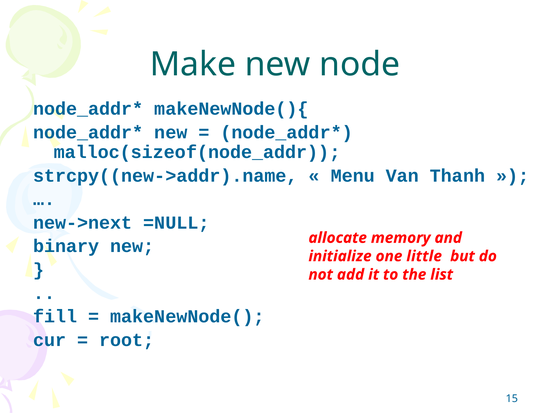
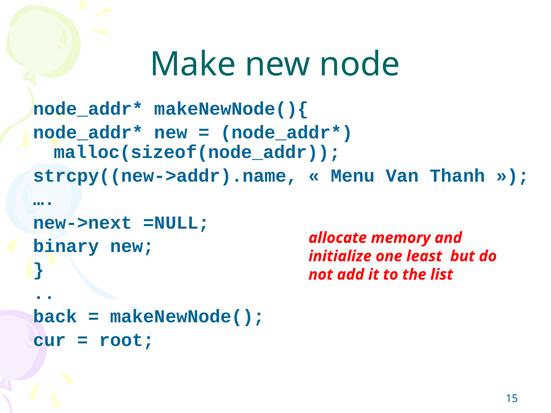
little: little -> least
fill: fill -> back
